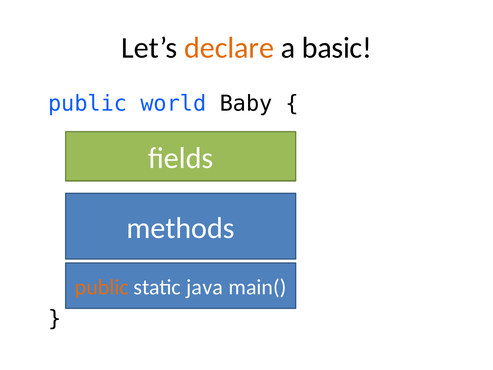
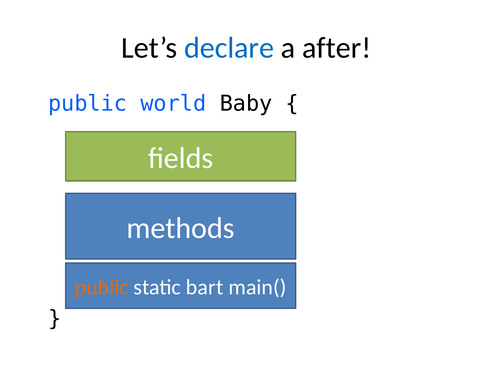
declare colour: orange -> blue
basic: basic -> after
java: java -> bart
